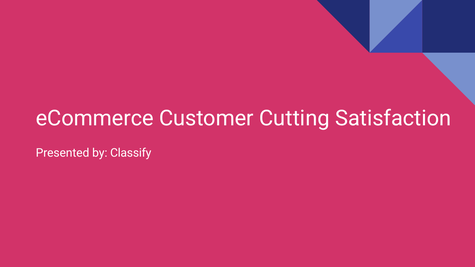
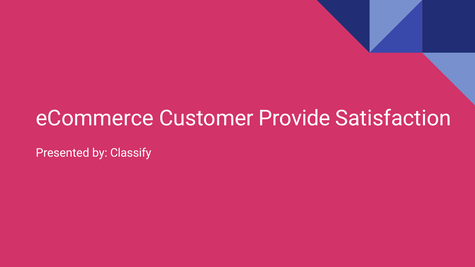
Cutting: Cutting -> Provide
